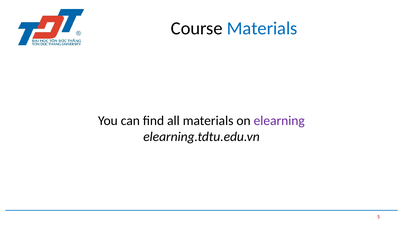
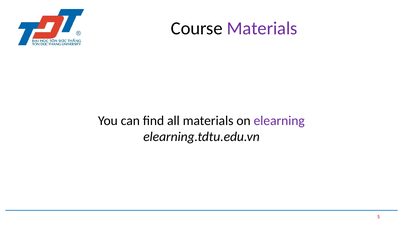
Materials at (262, 28) colour: blue -> purple
